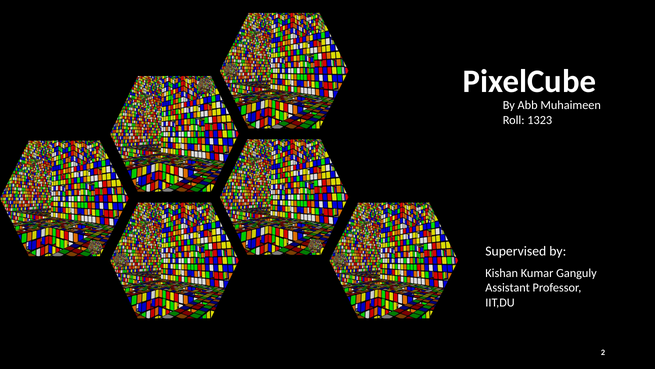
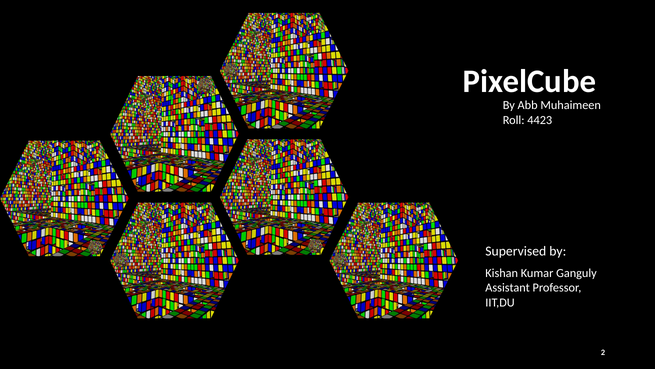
1323: 1323 -> 4423
